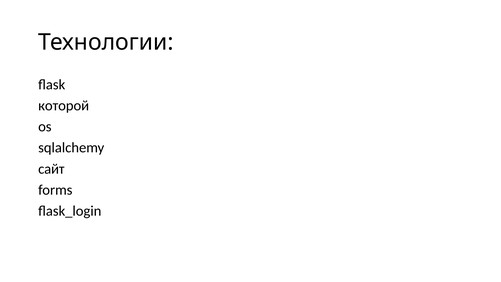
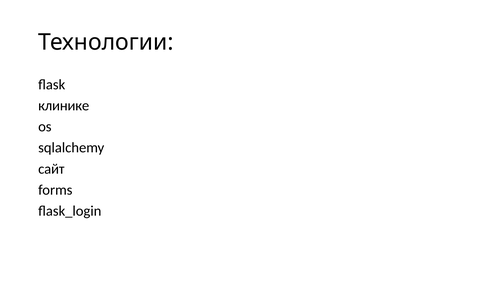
которой: которой -> клинике
